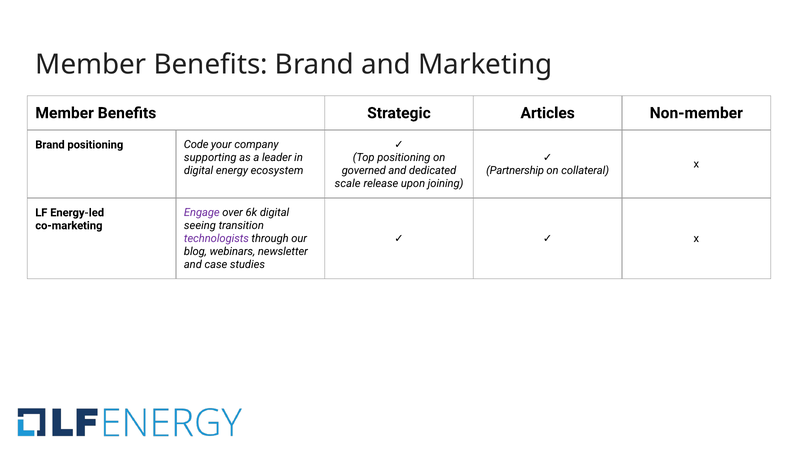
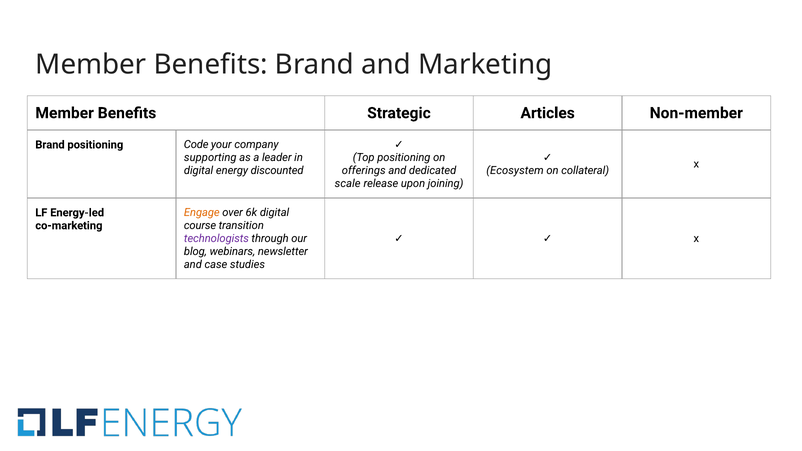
ecosystem: ecosystem -> discounted
governed: governed -> offerings
Partnership: Partnership -> Ecosystem
Engage colour: purple -> orange
seeing: seeing -> course
